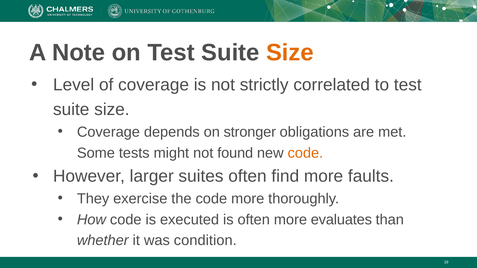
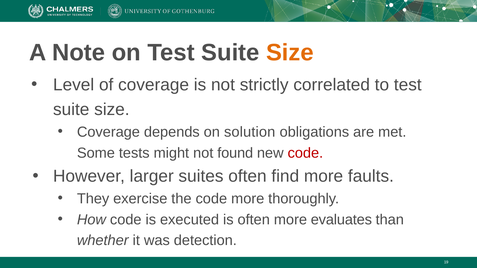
stronger: stronger -> solution
code at (305, 153) colour: orange -> red
condition: condition -> detection
